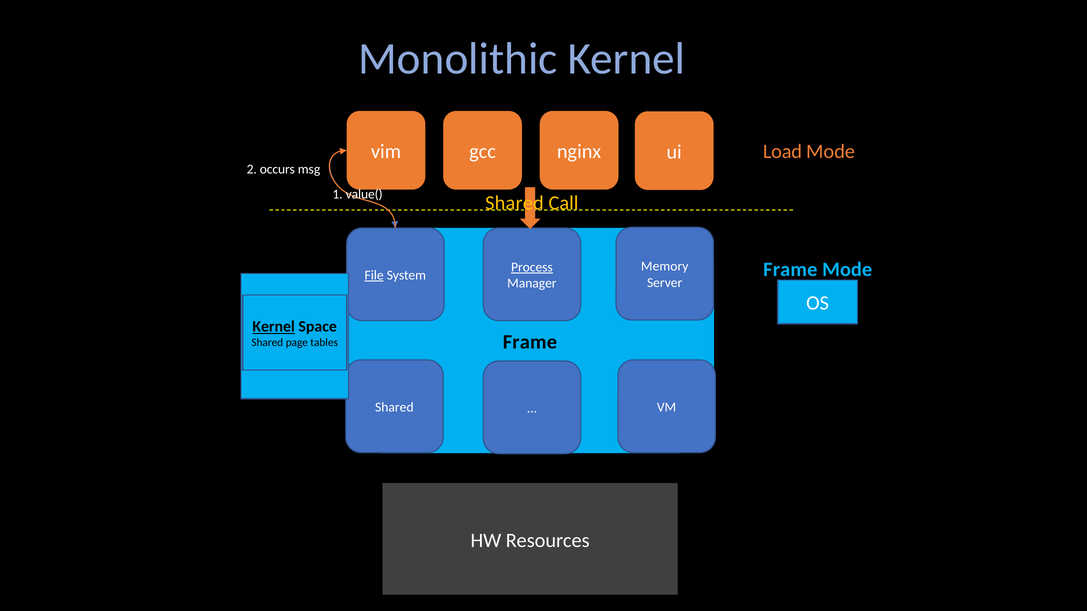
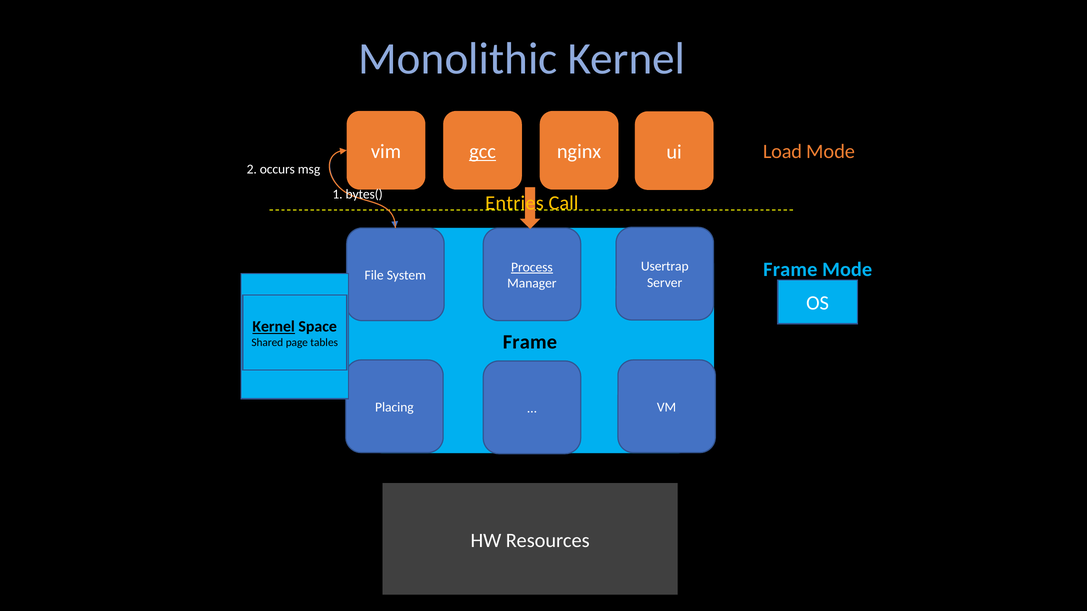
gcc underline: none -> present
value(: value( -> bytes(
Shared at (515, 203): Shared -> Entries
Memory: Memory -> Usertrap
File underline: present -> none
Shared at (394, 407): Shared -> Placing
